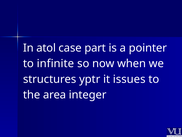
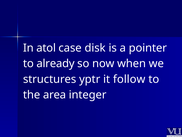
part: part -> disk
infinite: infinite -> already
issues: issues -> follow
